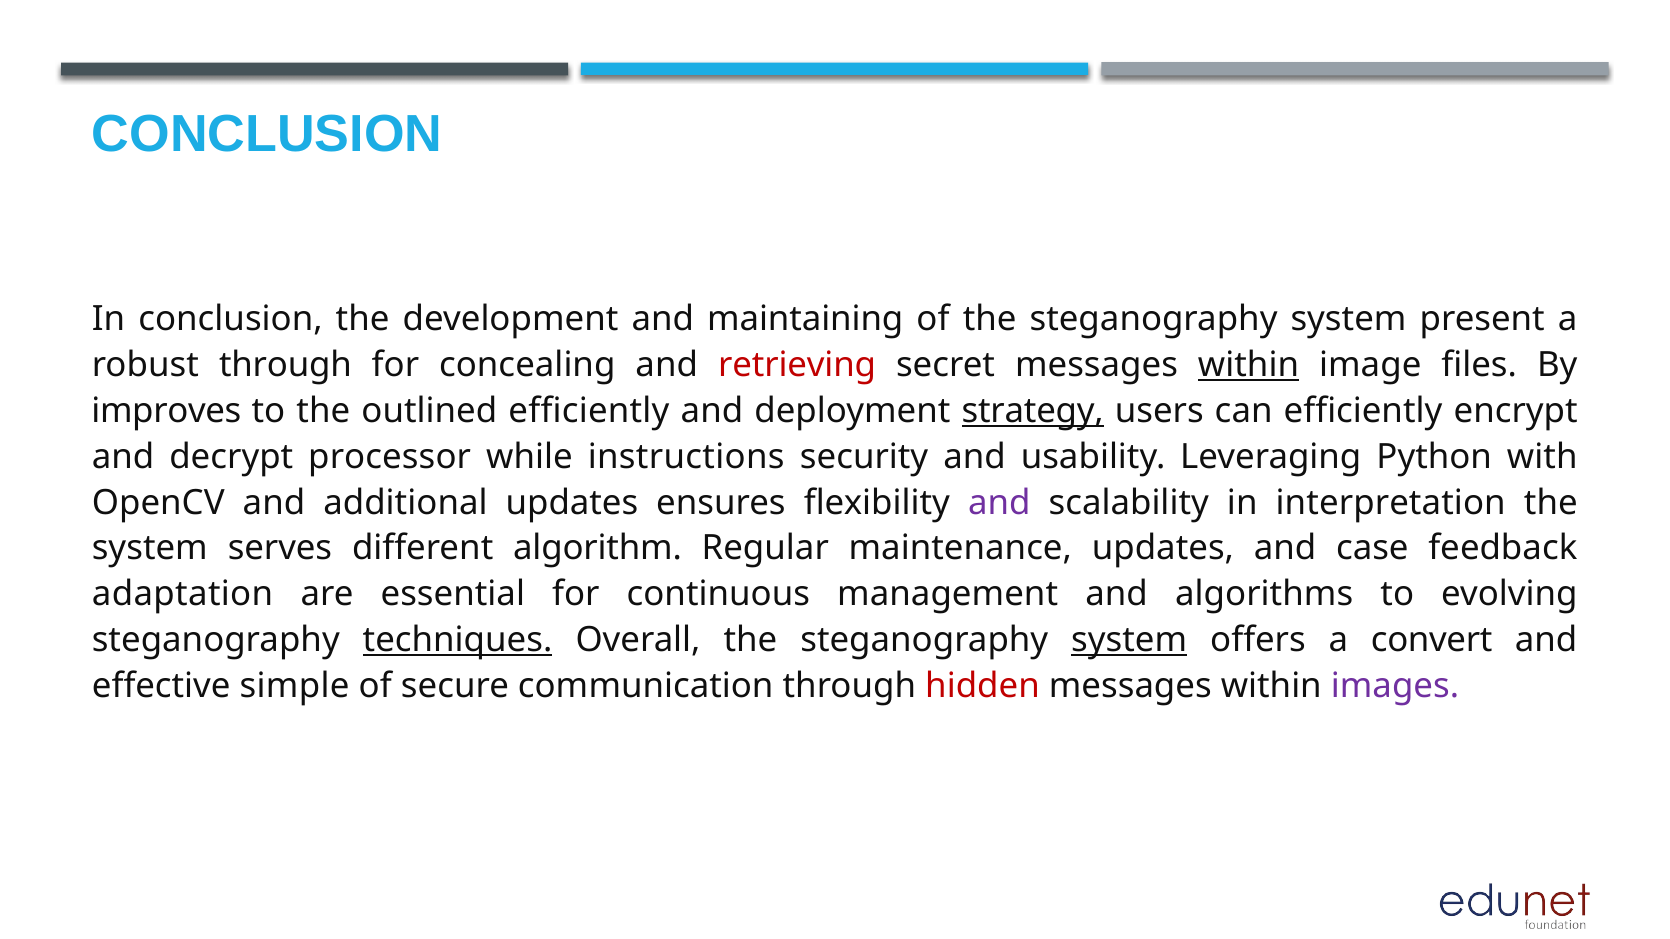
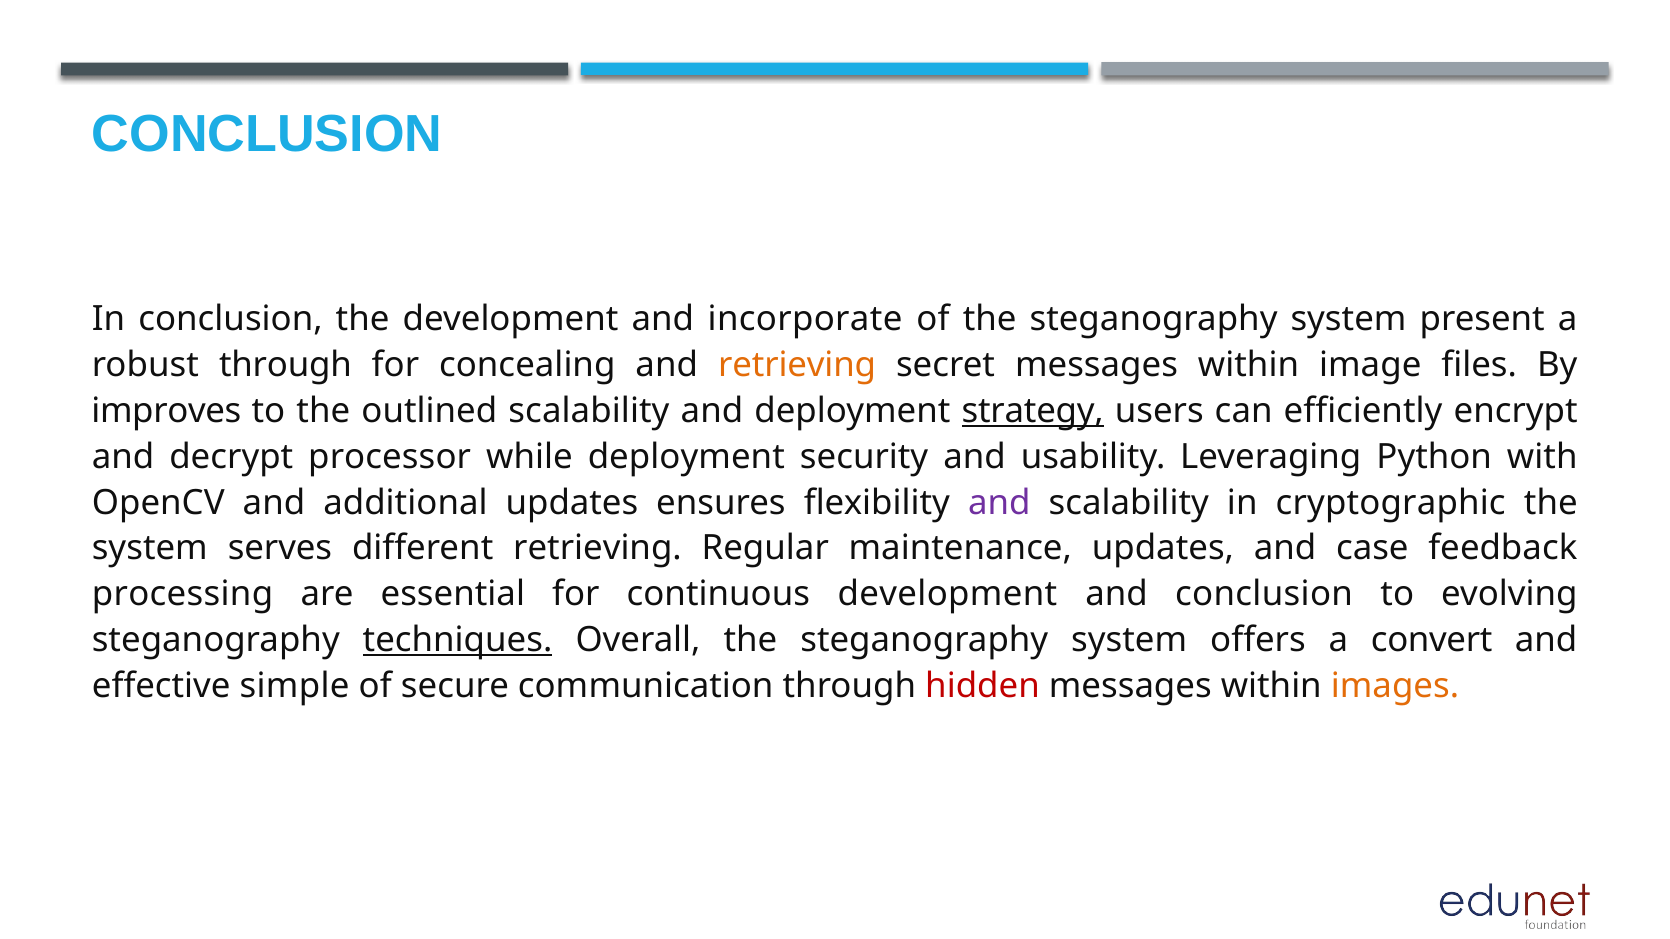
maintaining: maintaining -> incorporate
retrieving at (797, 365) colour: red -> orange
within at (1249, 365) underline: present -> none
outlined efficiently: efficiently -> scalability
while instructions: instructions -> deployment
interpretation: interpretation -> cryptographic
different algorithm: algorithm -> retrieving
adaptation: adaptation -> processing
continuous management: management -> development
and algorithms: algorithms -> conclusion
system at (1129, 640) underline: present -> none
images colour: purple -> orange
